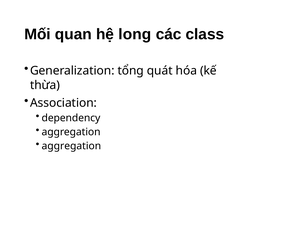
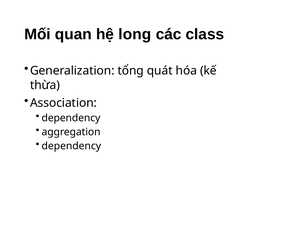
aggregation at (71, 146): aggregation -> dependency
